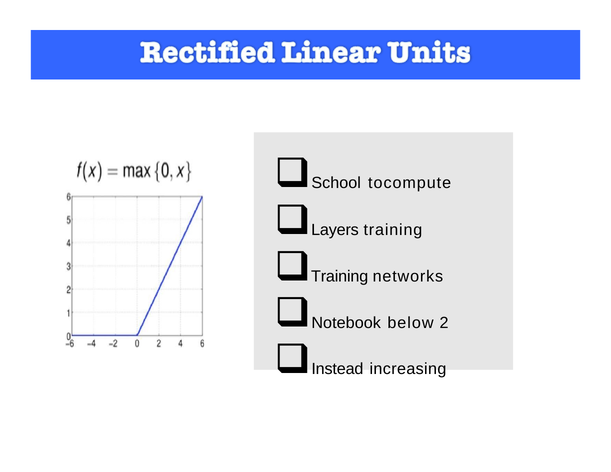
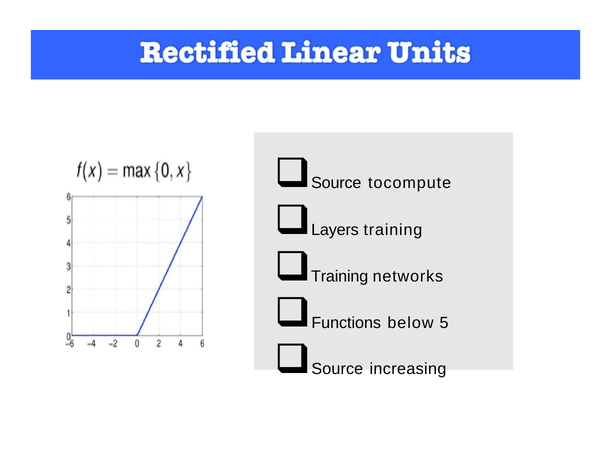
School at (336, 183): School -> Source
Notebook: Notebook -> Functions
2: 2 -> 5
Instead at (337, 369): Instead -> Source
